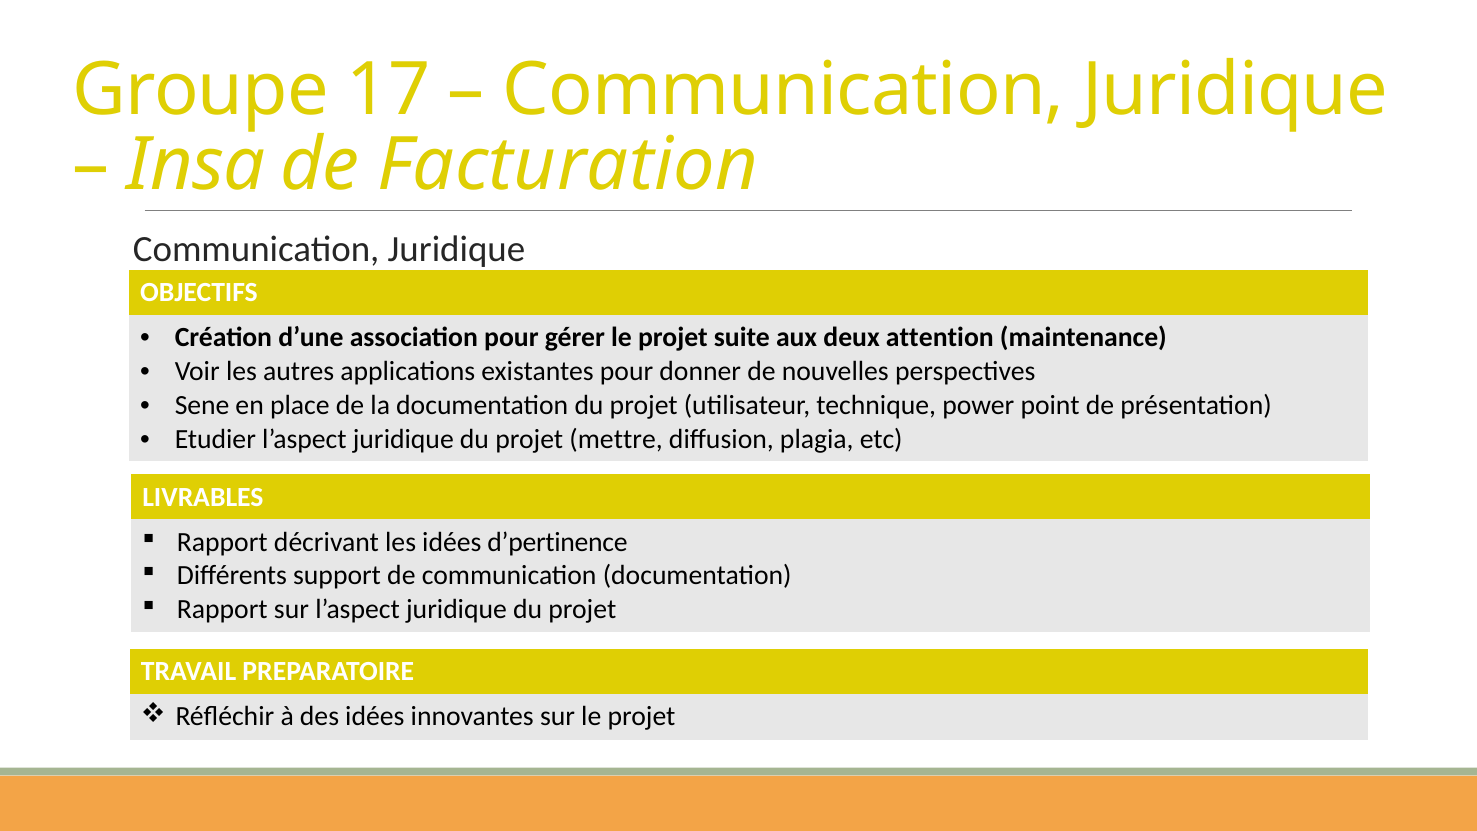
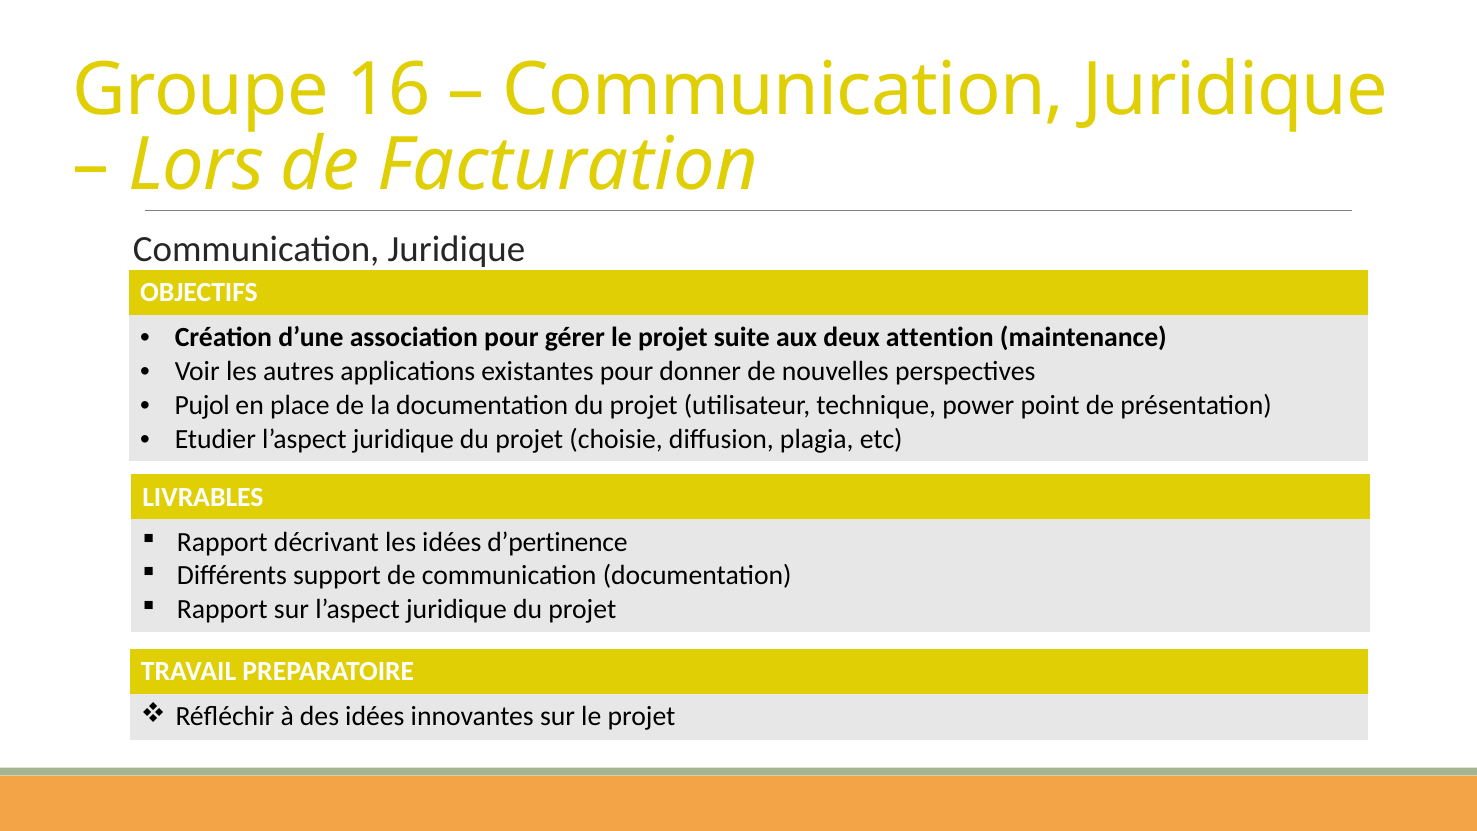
17: 17 -> 16
Insa: Insa -> Lors
Sene: Sene -> Pujol
mettre: mettre -> choisie
